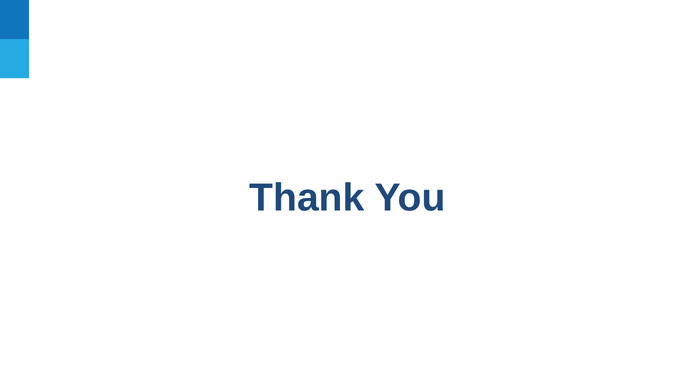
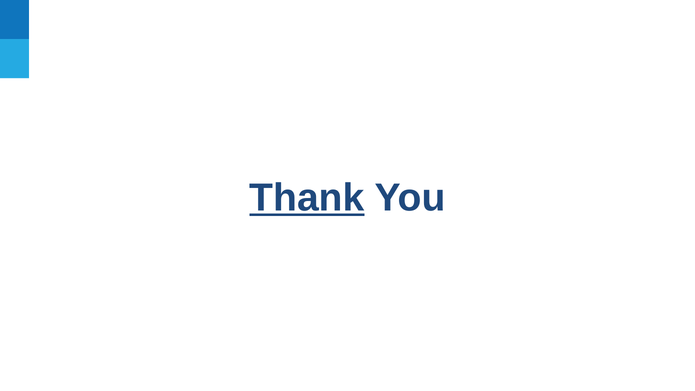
Thank underline: none -> present
